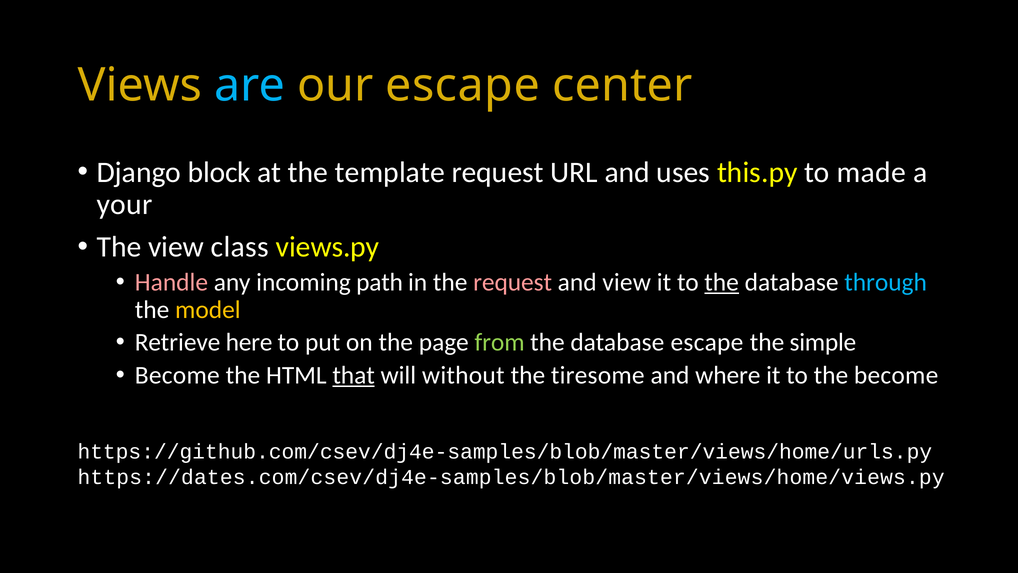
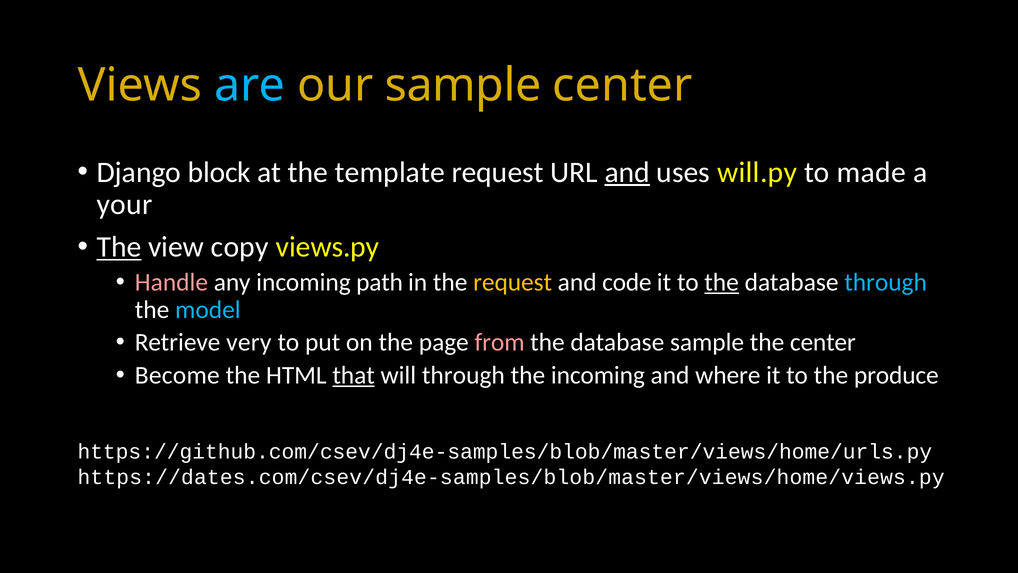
our escape: escape -> sample
and at (627, 172) underline: none -> present
this.py: this.py -> will.py
The at (119, 247) underline: none -> present
class: class -> copy
request at (513, 282) colour: pink -> yellow
and view: view -> code
model colour: yellow -> light blue
here: here -> very
from colour: light green -> pink
database escape: escape -> sample
the simple: simple -> center
will without: without -> through
the tiresome: tiresome -> incoming
the become: become -> produce
